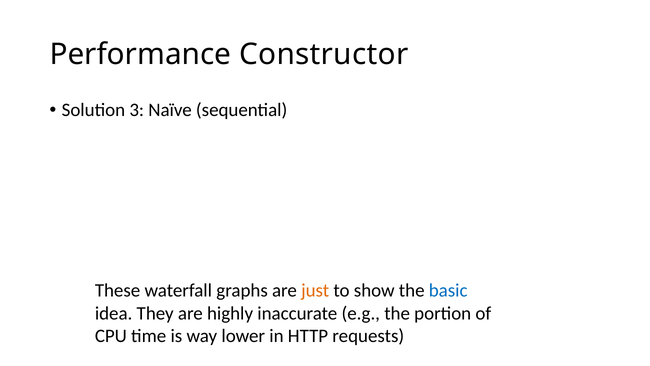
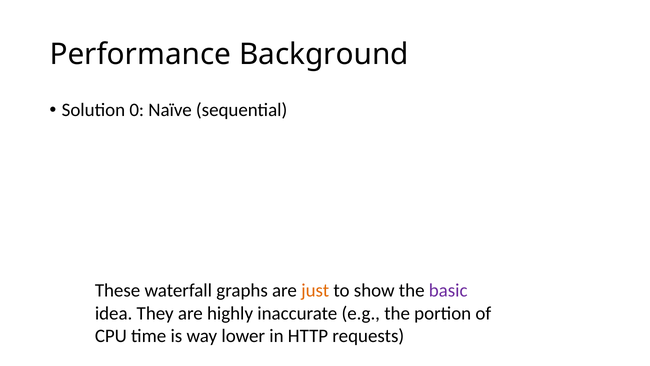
Constructor: Constructor -> Background
3: 3 -> 0
basic colour: blue -> purple
